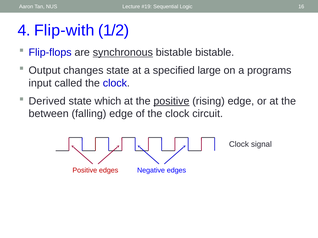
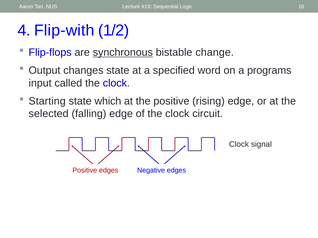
bistable bistable: bistable -> change
large: large -> word
Derived: Derived -> Starting
positive at (171, 101) underline: present -> none
between: between -> selected
